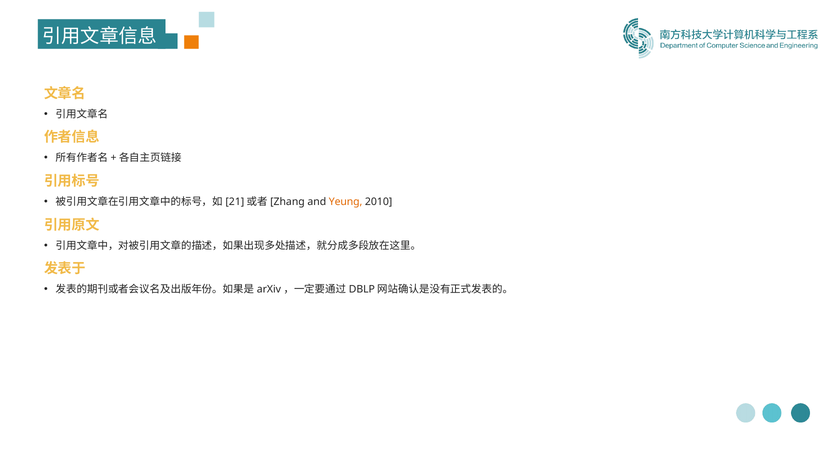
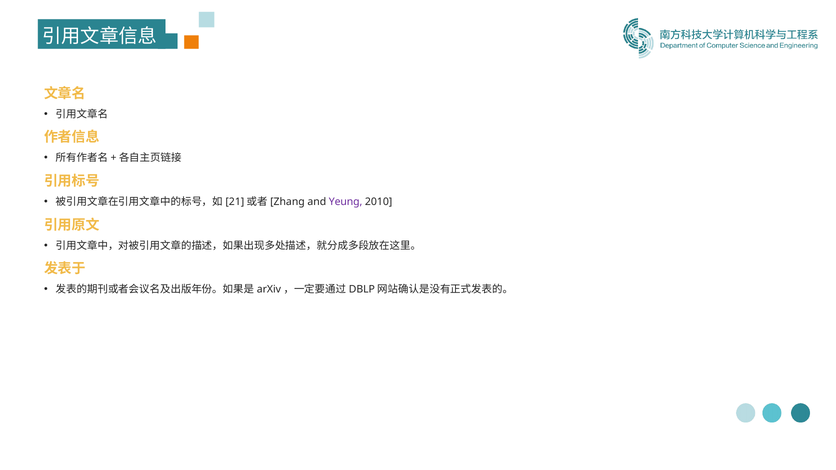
Yeung colour: orange -> purple
